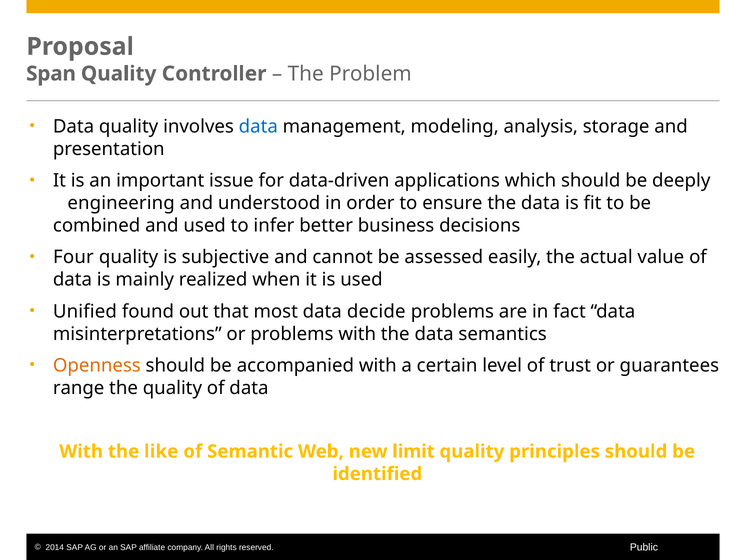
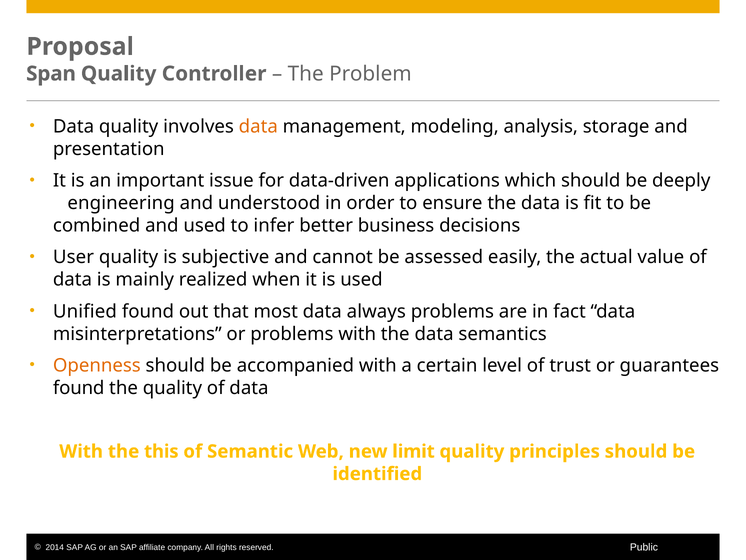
data at (258, 127) colour: blue -> orange
Four: Four -> User
decide: decide -> always
range at (79, 388): range -> found
like: like -> this
